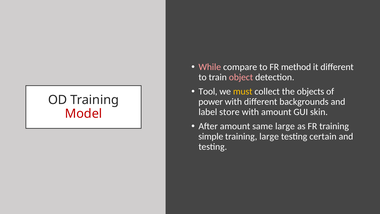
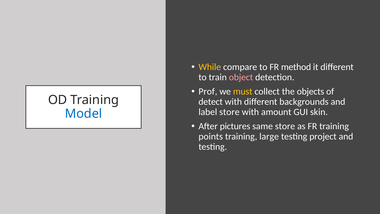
While colour: pink -> yellow
Tool: Tool -> Prof
power: power -> detect
Model colour: red -> blue
After amount: amount -> pictures
same large: large -> store
simple: simple -> points
certain: certain -> project
